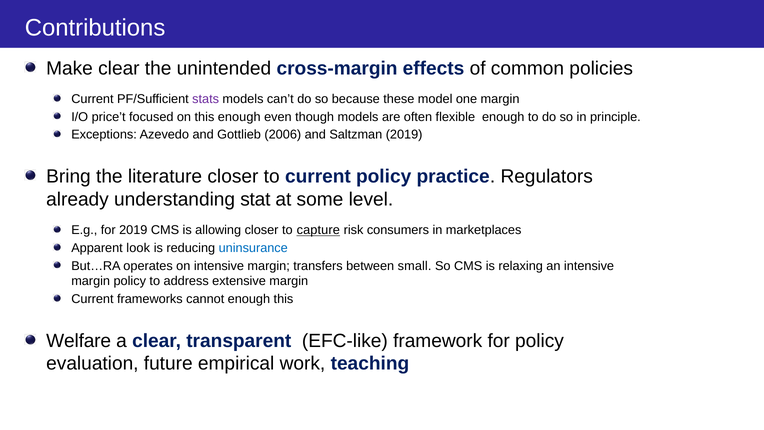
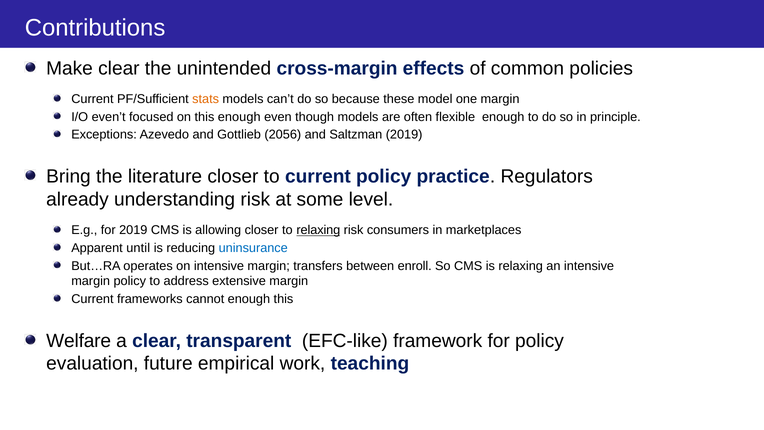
stats colour: purple -> orange
price’t: price’t -> even’t
2006: 2006 -> 2056
understanding stat: stat -> risk
to capture: capture -> relaxing
look: look -> until
small: small -> enroll
